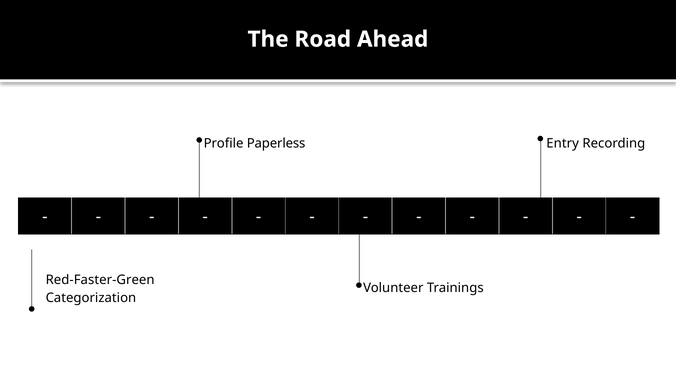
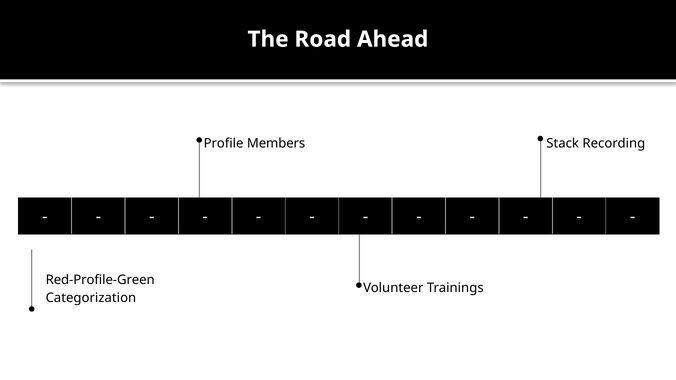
Entry: Entry -> Stack
Paperless: Paperless -> Members
Red-Faster-Green: Red-Faster-Green -> Red-Profile-Green
